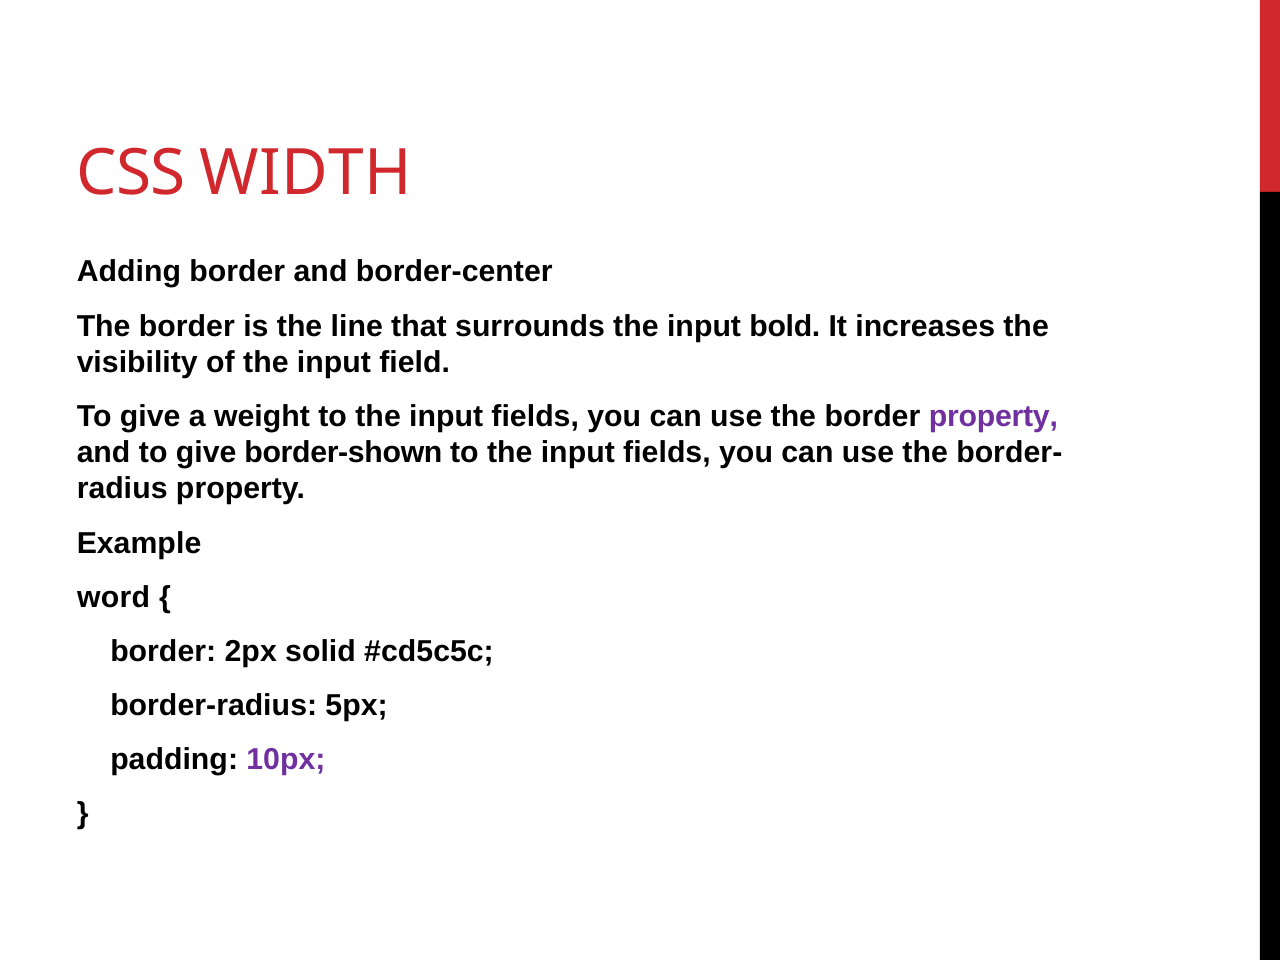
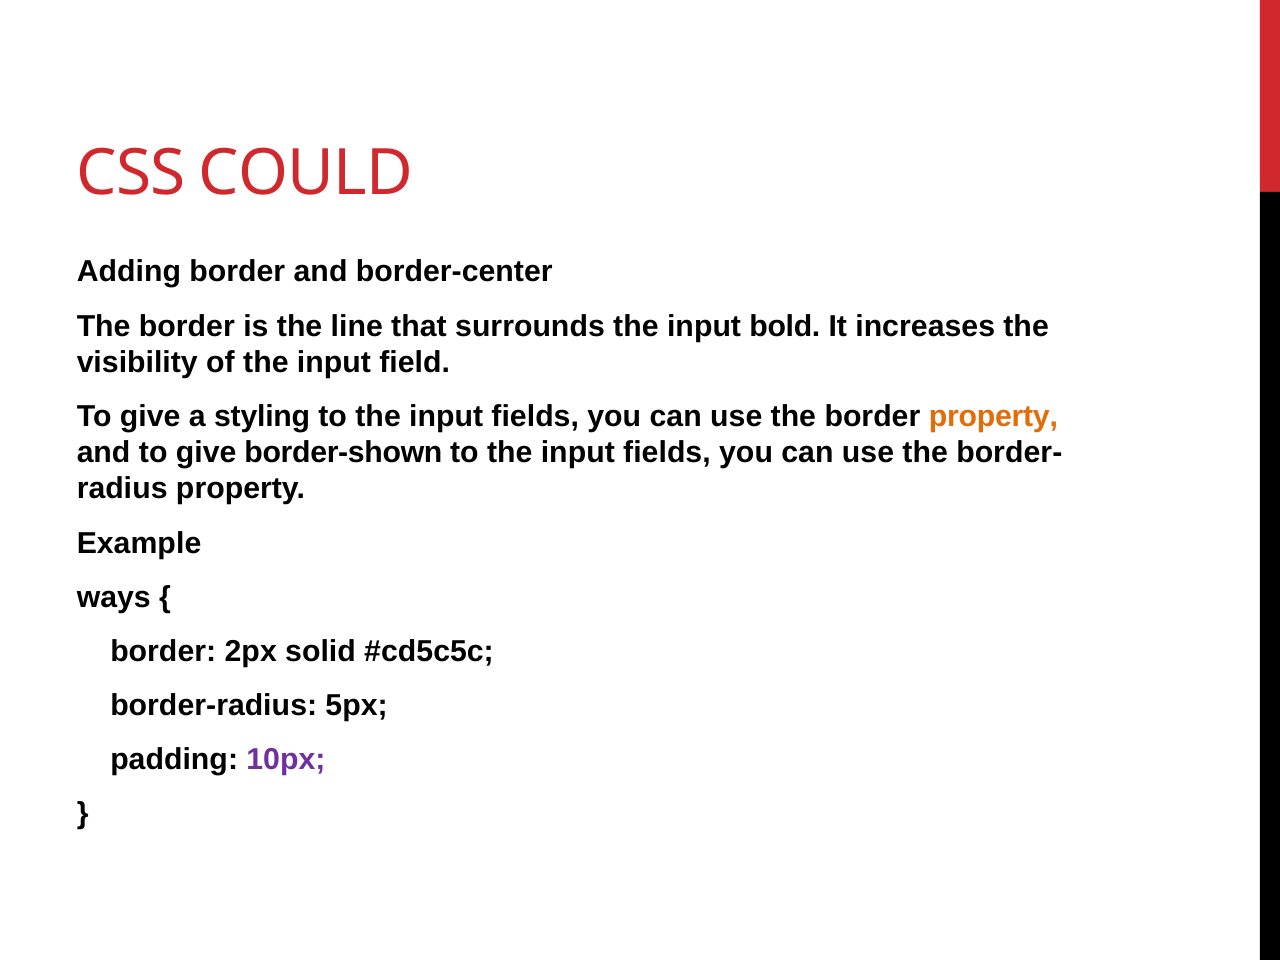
WIDTH: WIDTH -> COULD
weight: weight -> styling
property at (993, 416) colour: purple -> orange
word: word -> ways
